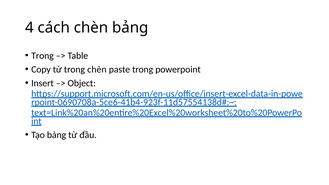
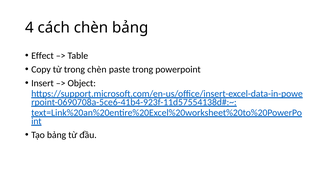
Trong at (43, 56): Trong -> Effect
